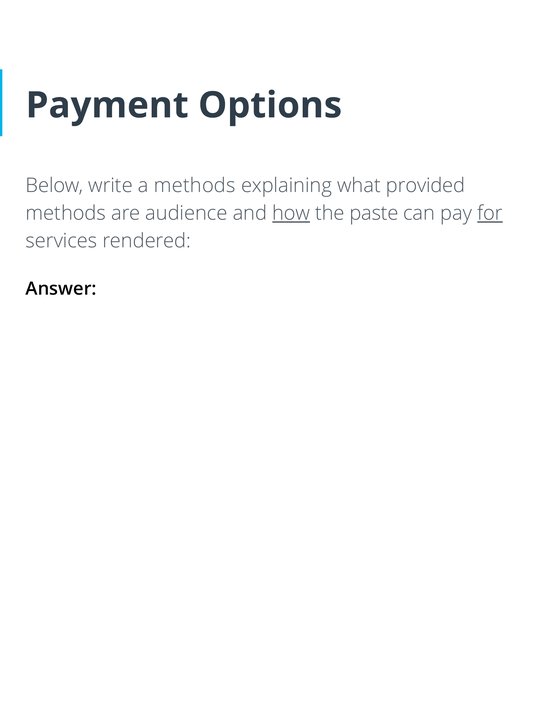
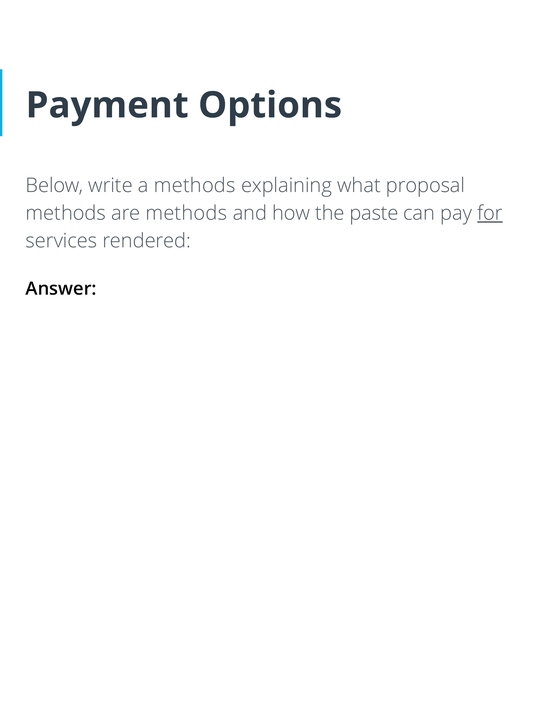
provided: provided -> proposal
are audience: audience -> methods
how underline: present -> none
